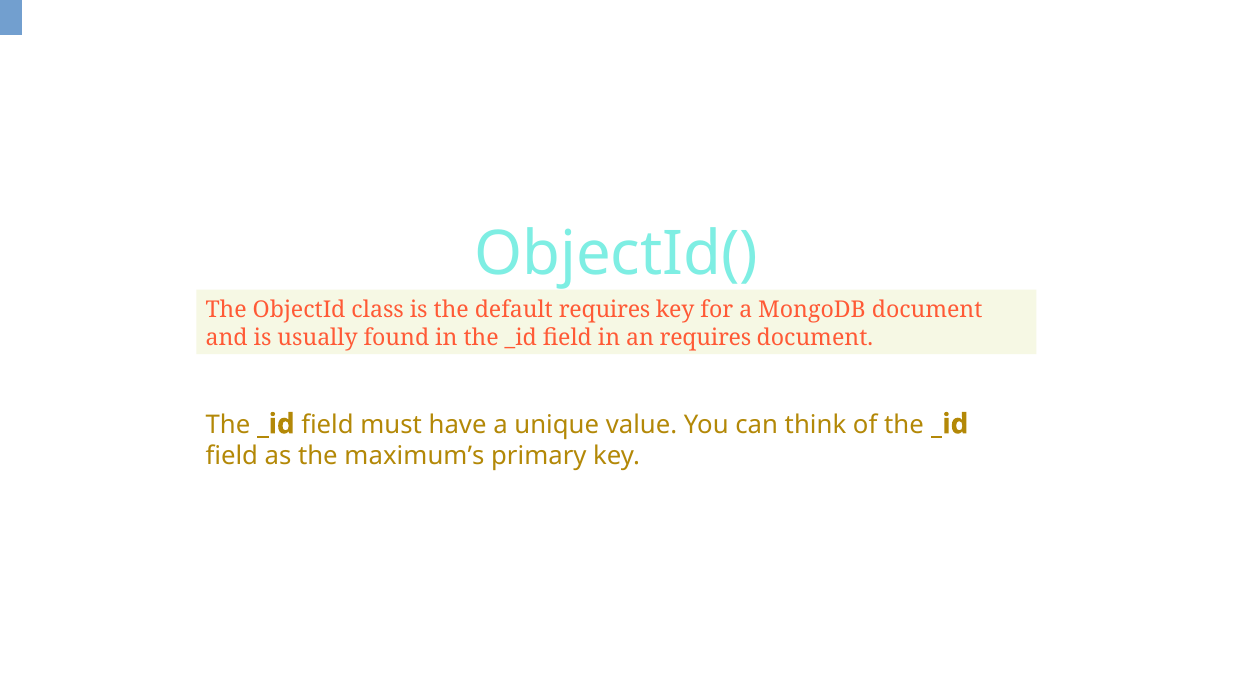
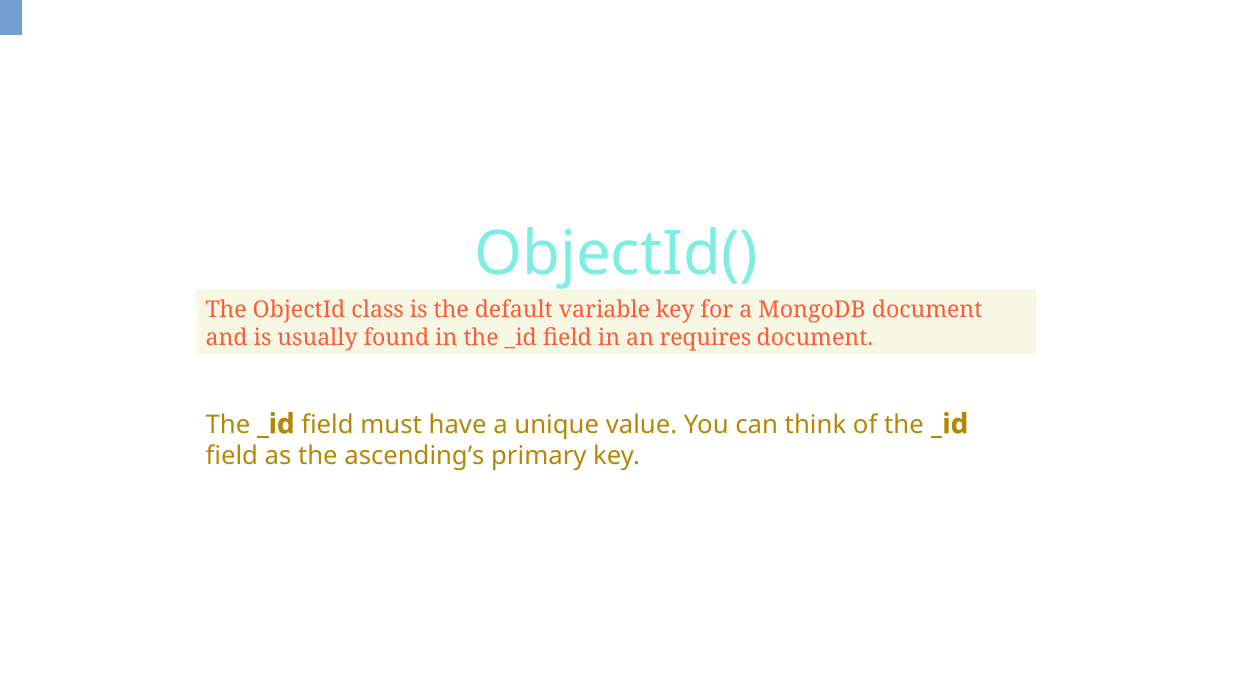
default requires: requires -> variable
maximum’s: maximum’s -> ascending’s
